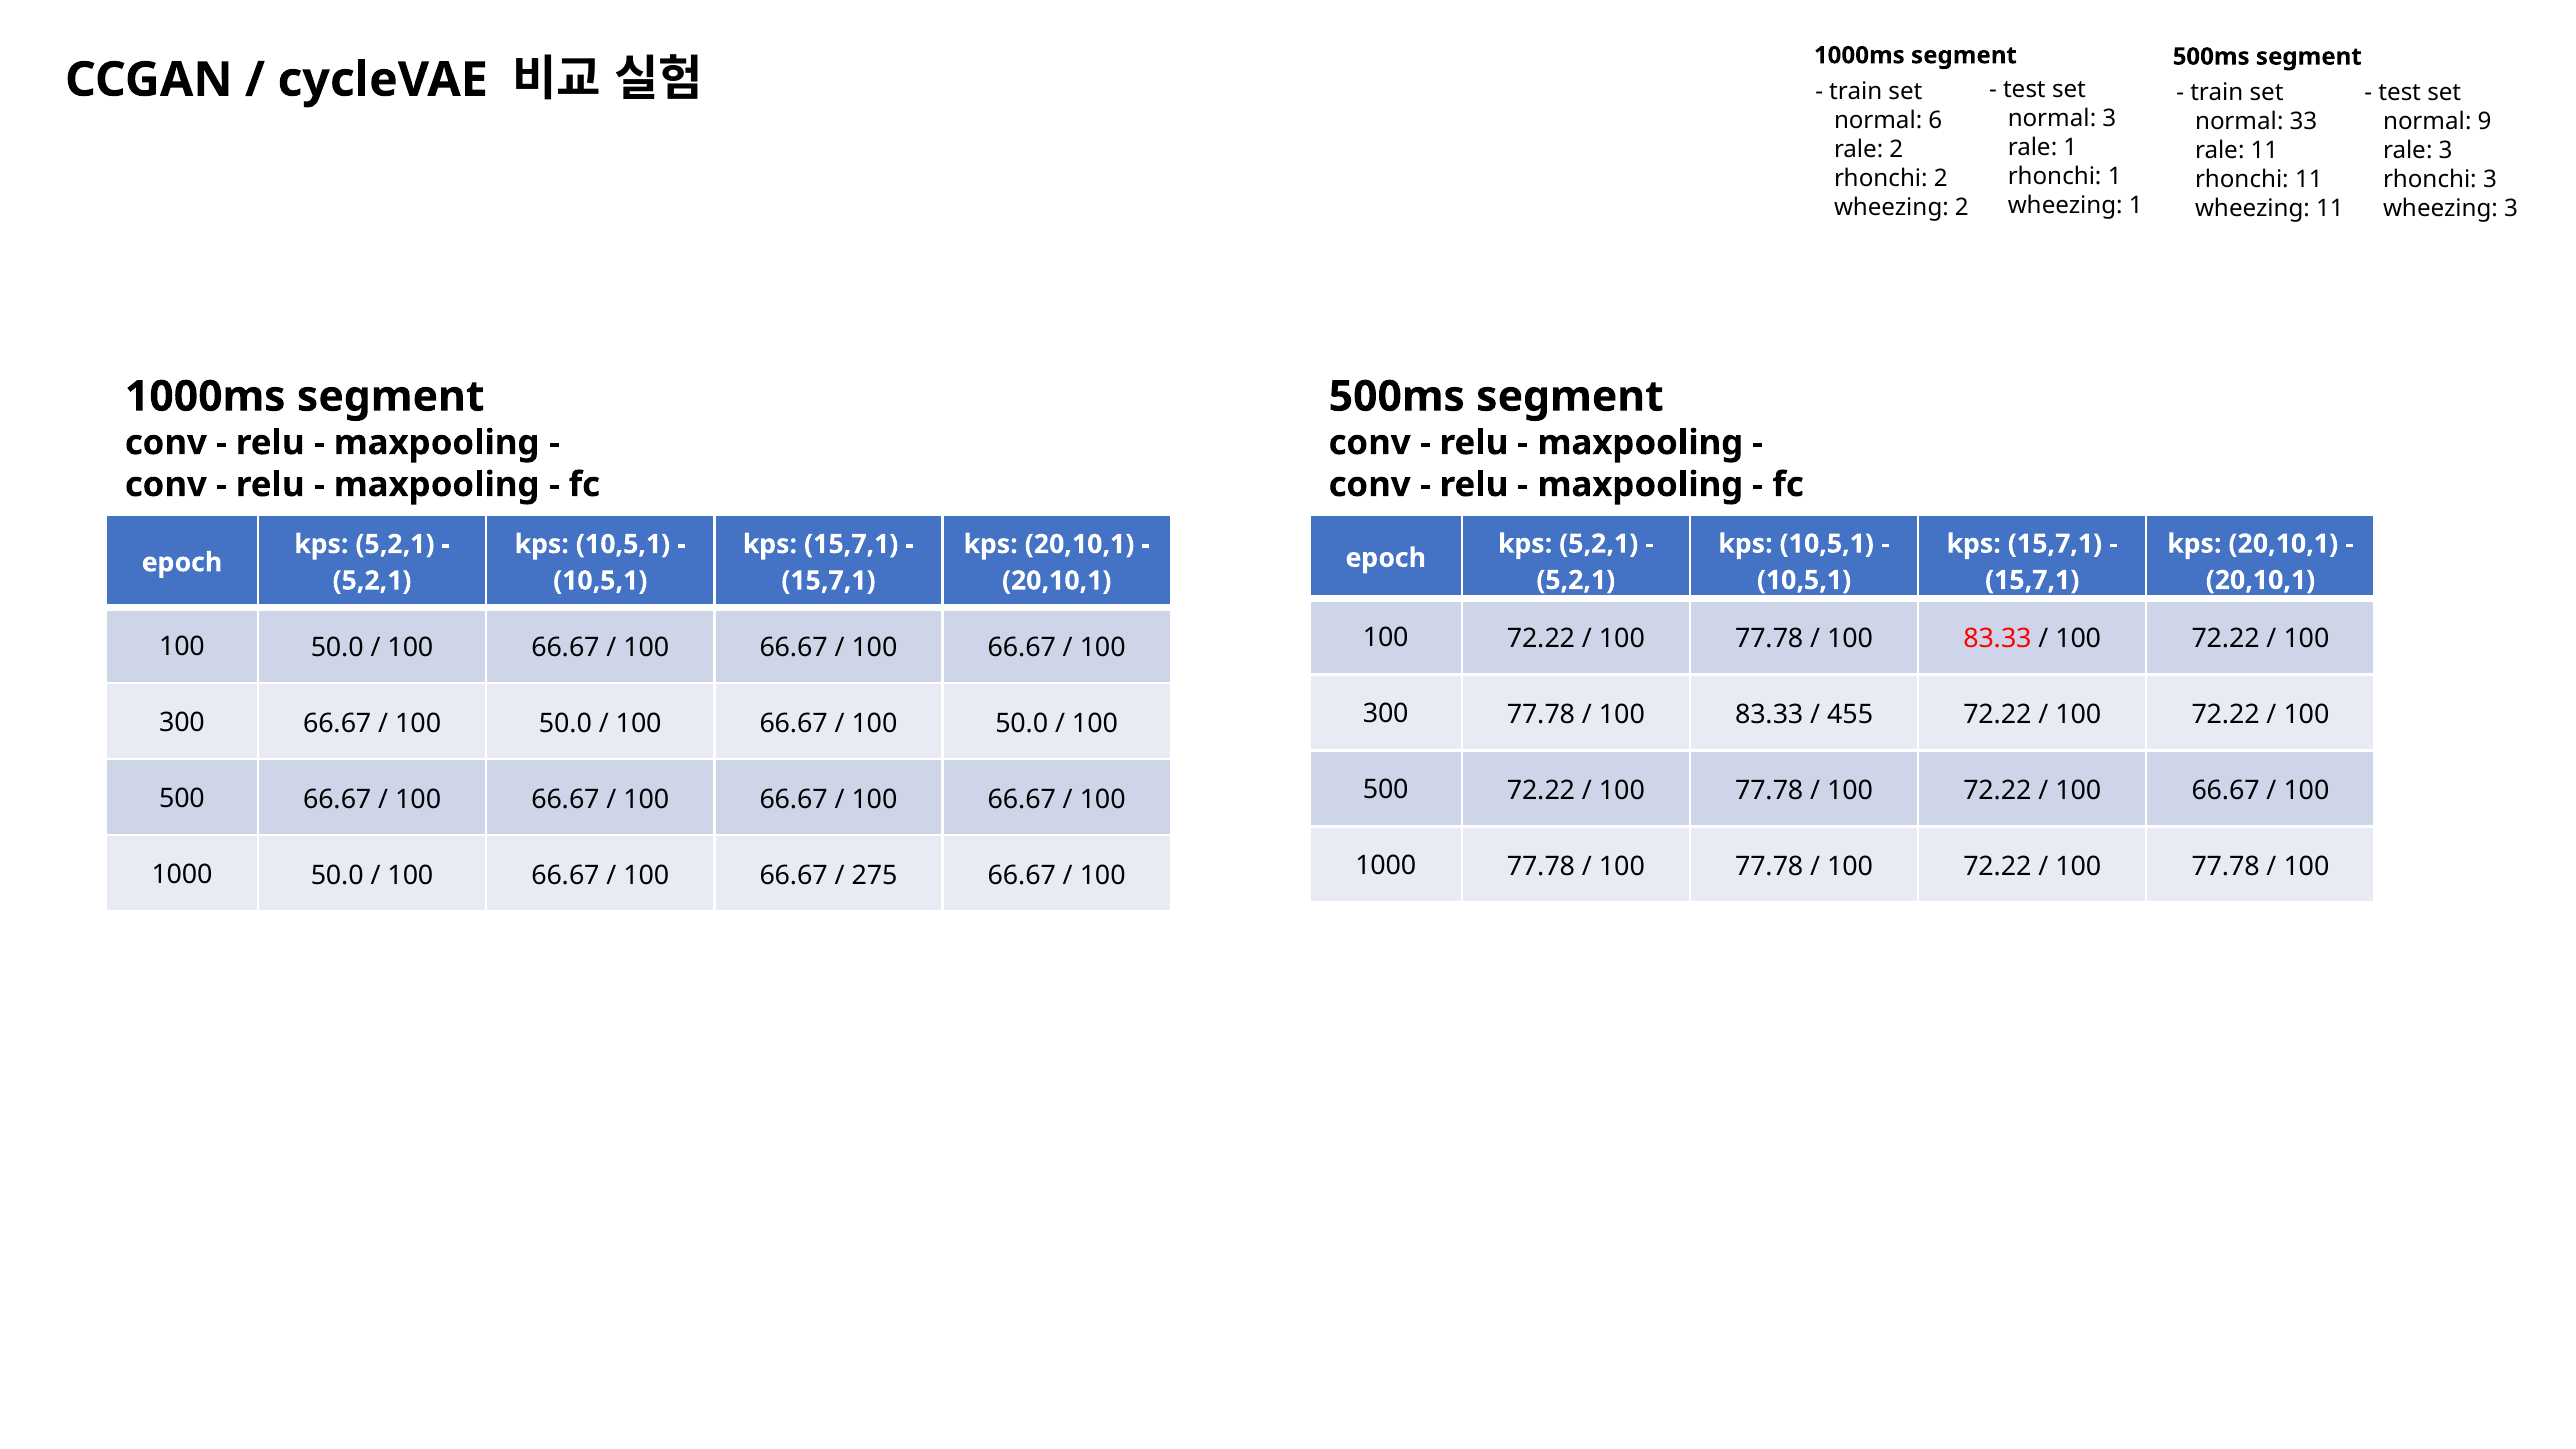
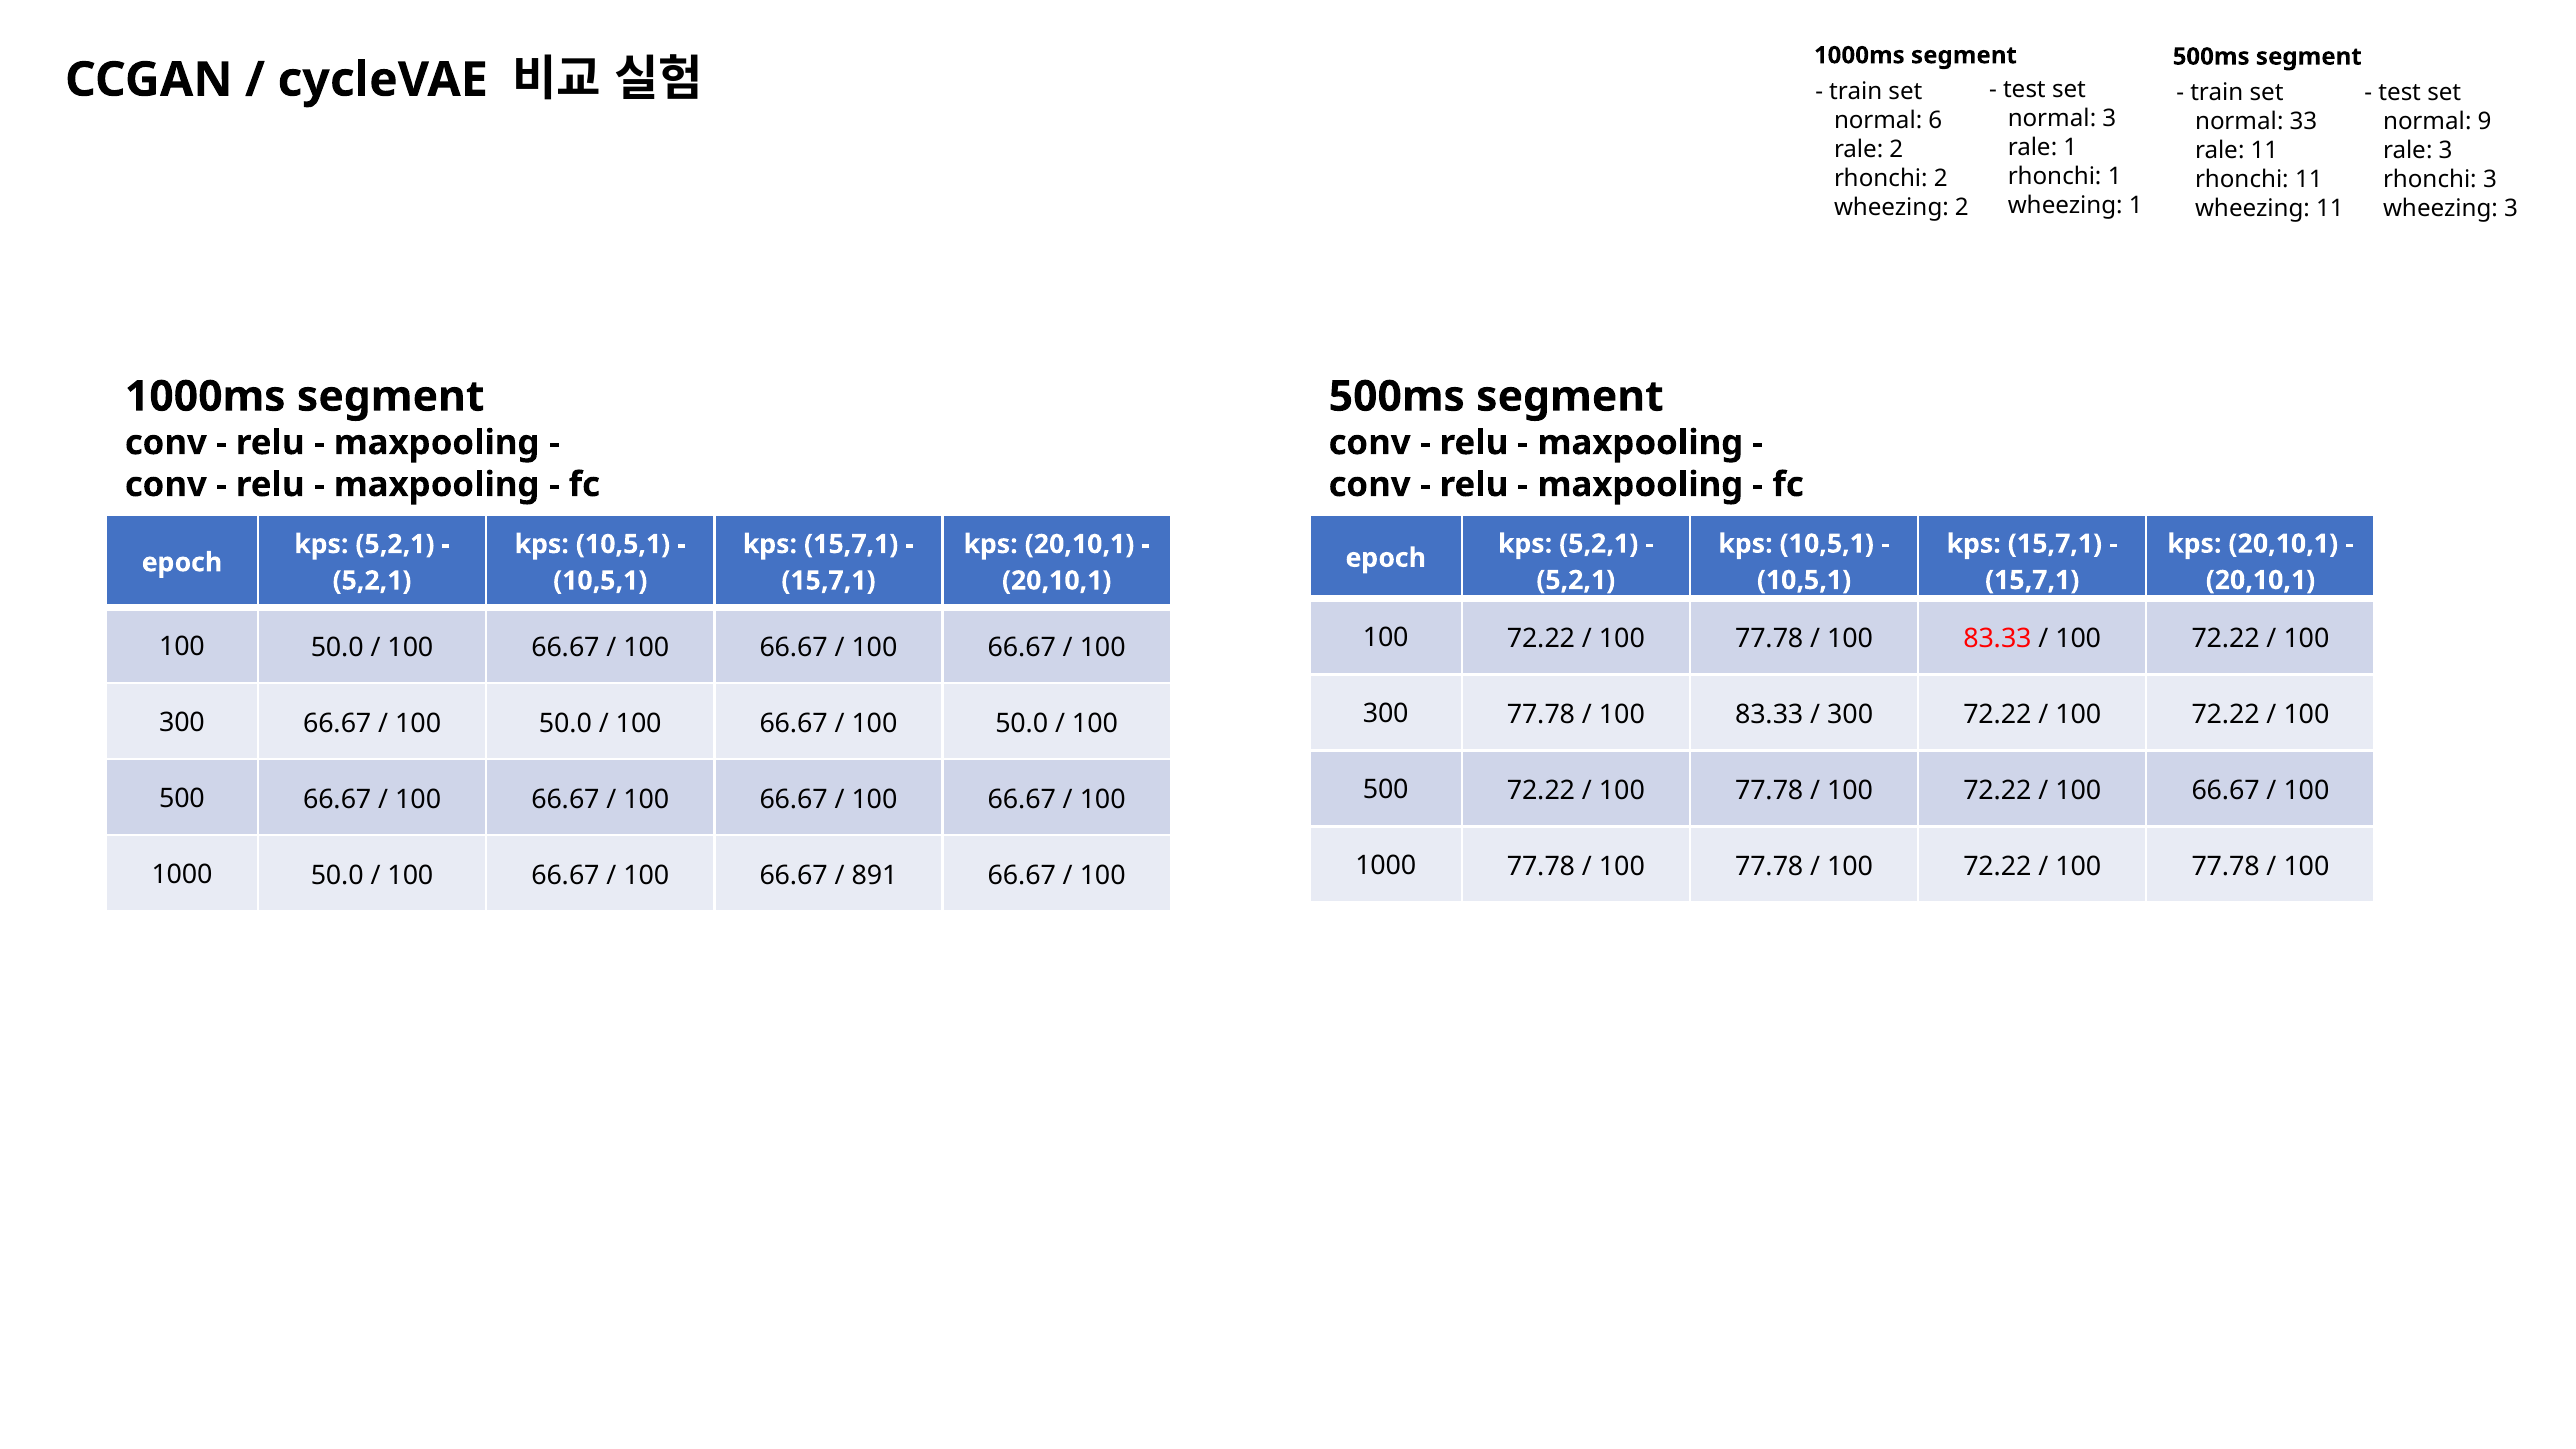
455 at (1850, 715): 455 -> 300
275: 275 -> 891
